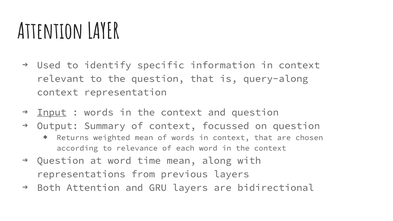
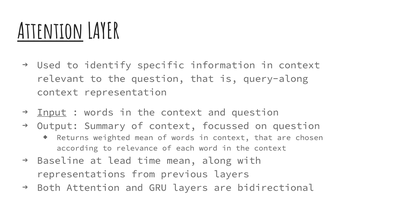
Attention at (50, 31) underline: none -> present
Question at (61, 161): Question -> Baseline
at word: word -> lead
